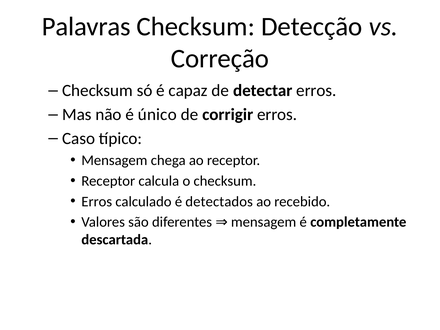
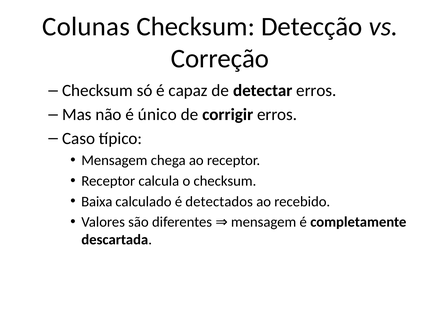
Palavras: Palavras -> Colunas
Erros at (97, 202): Erros -> Baixa
